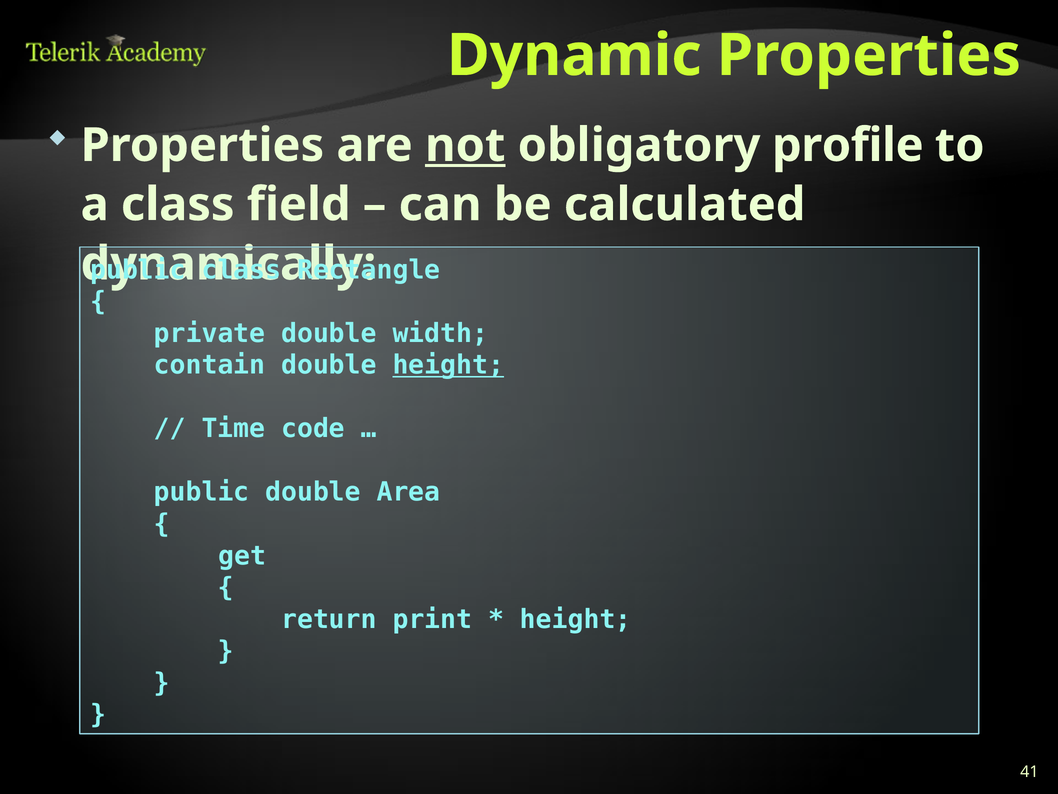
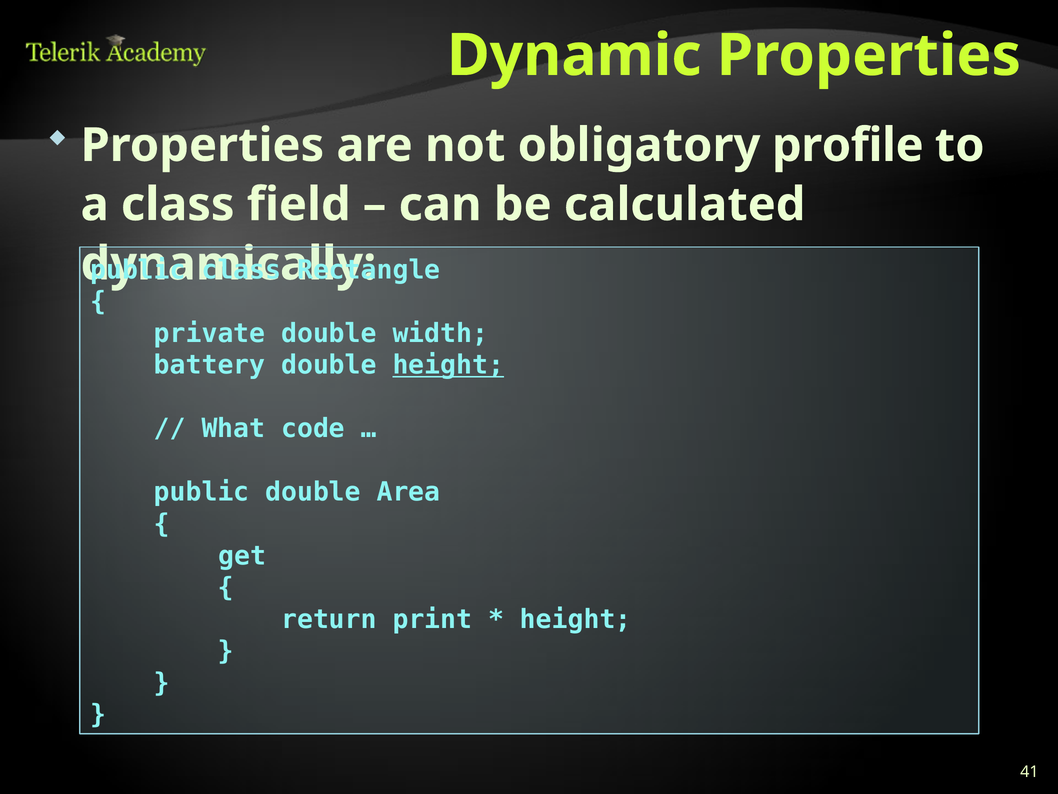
not underline: present -> none
contain: contain -> battery
Time: Time -> What
